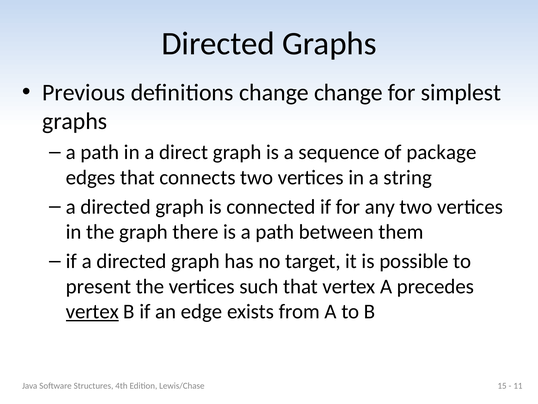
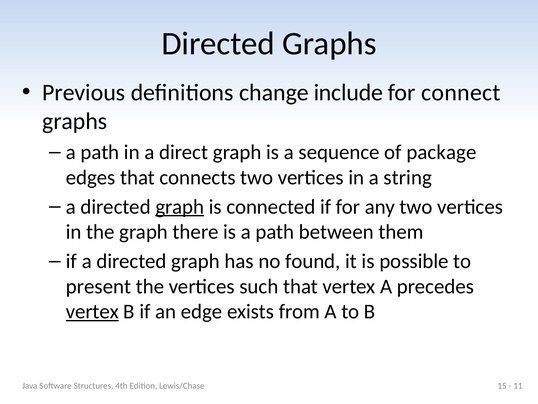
change change: change -> include
simplest: simplest -> connect
graph at (180, 207) underline: none -> present
target: target -> found
